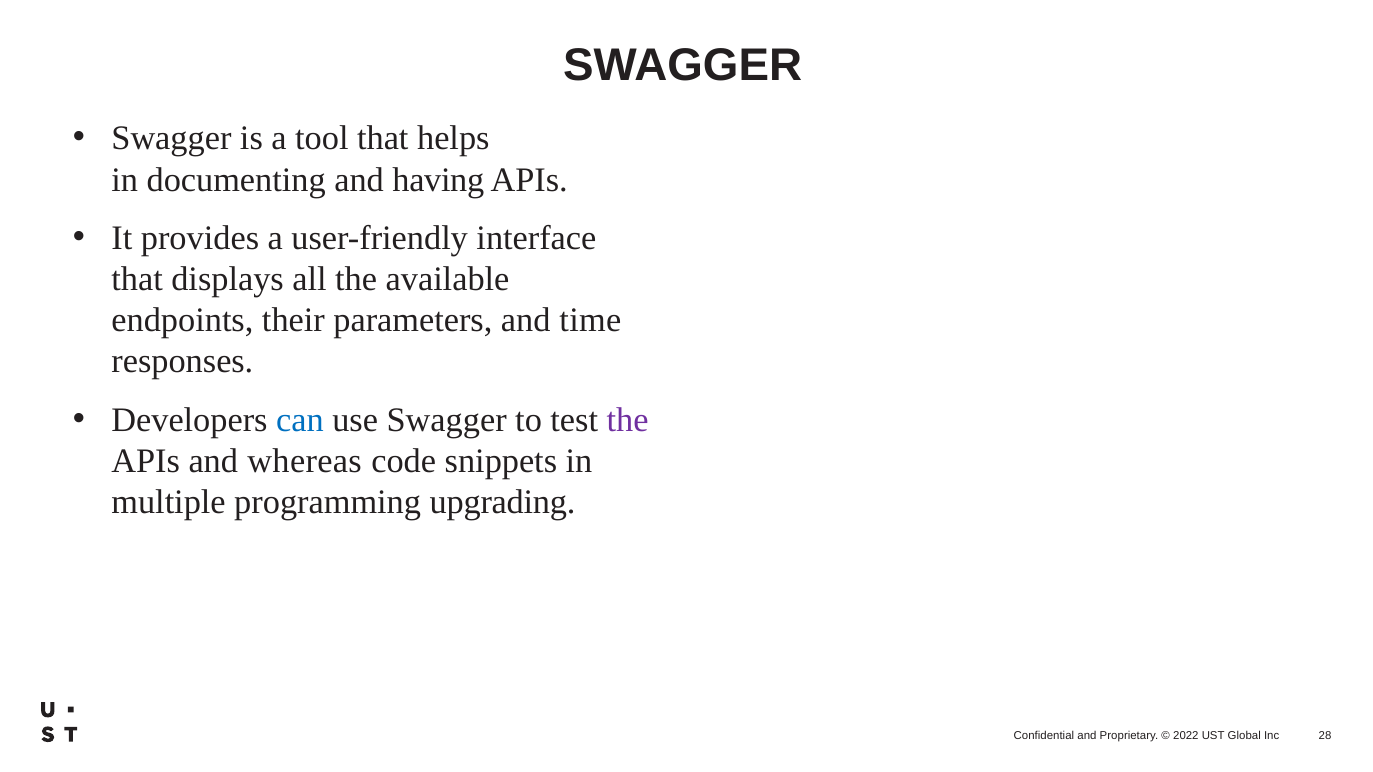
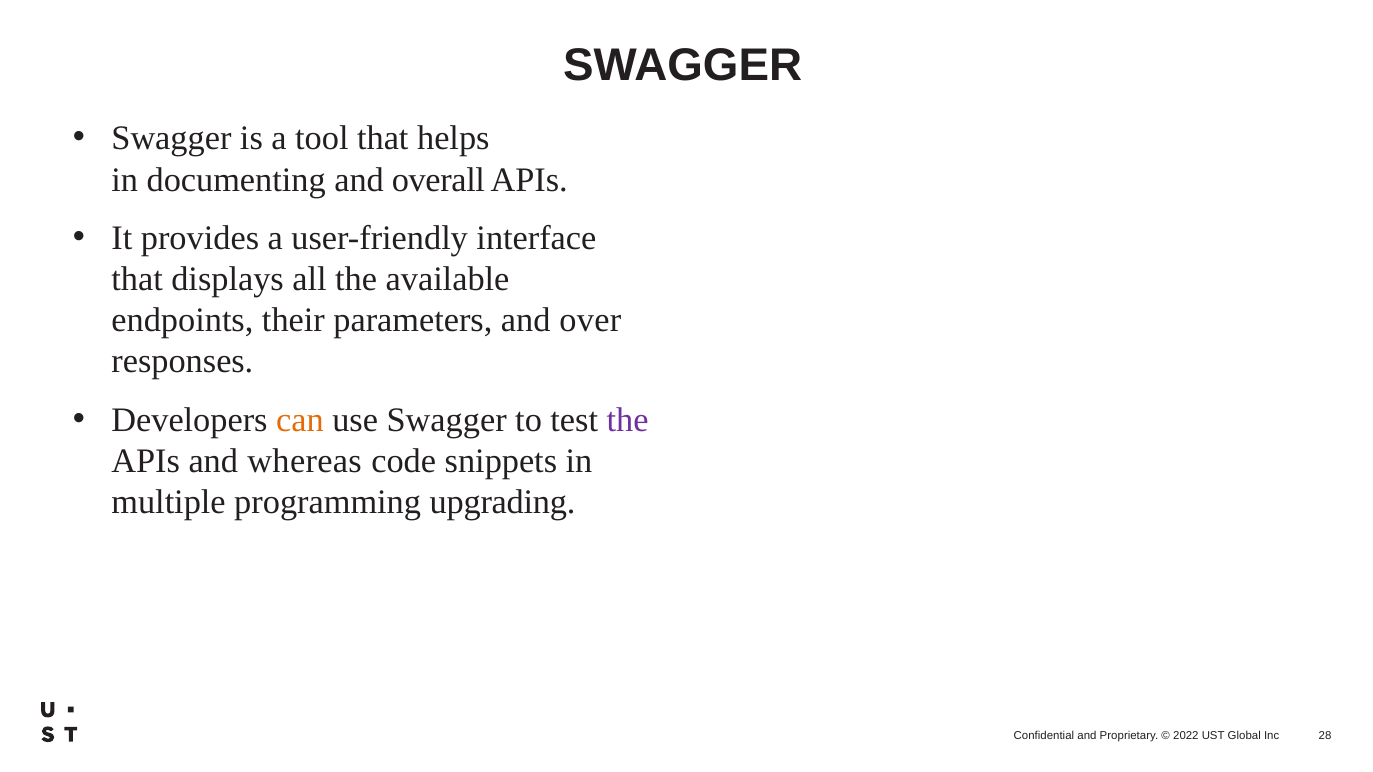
having: having -> overall
time: time -> over
can colour: blue -> orange
